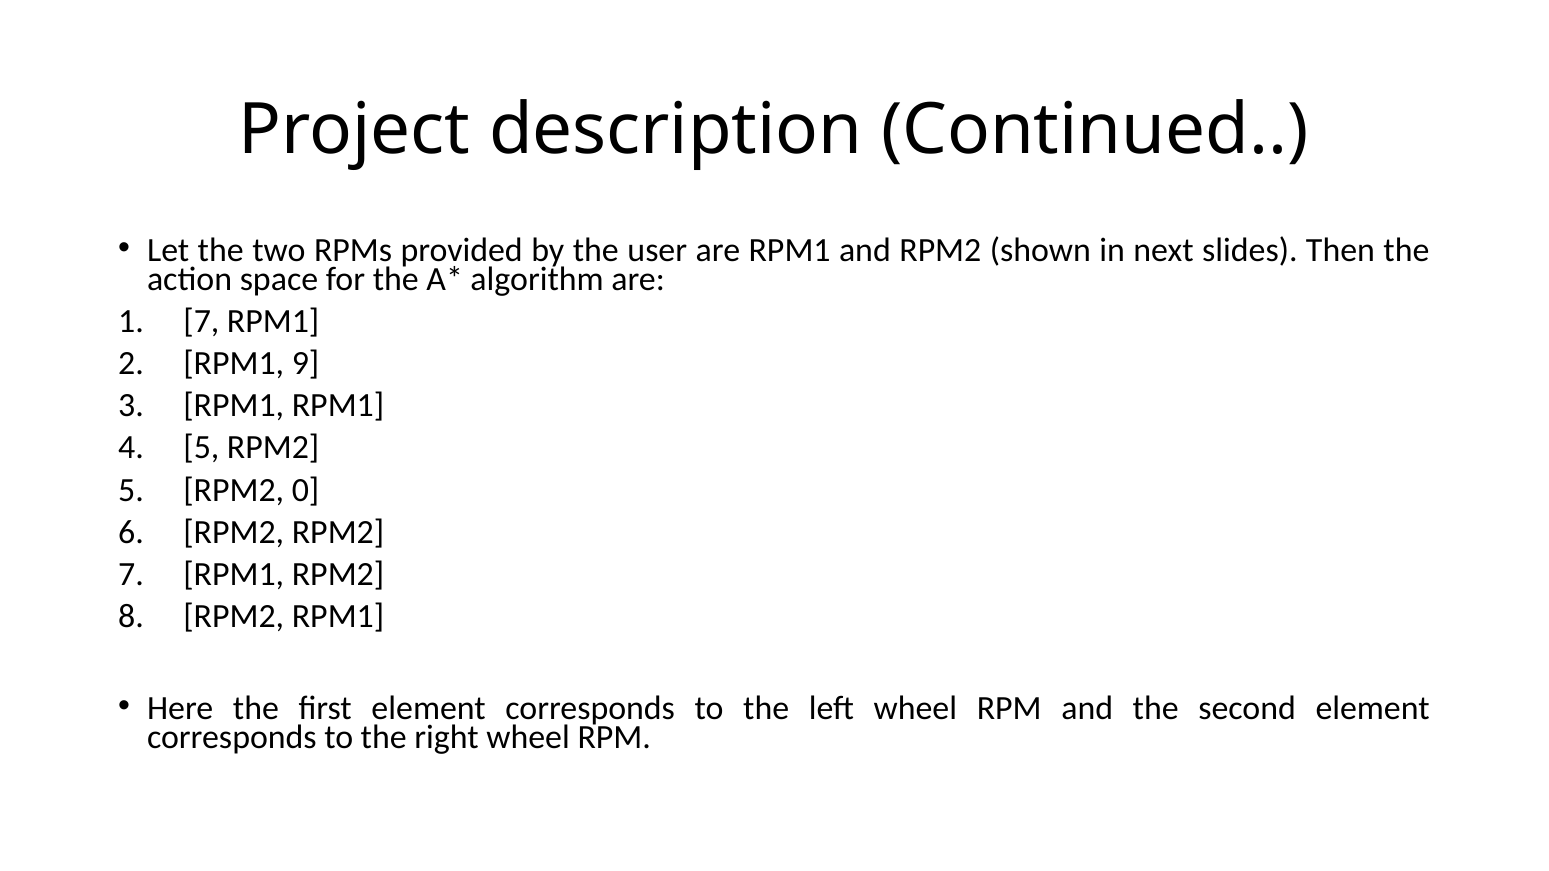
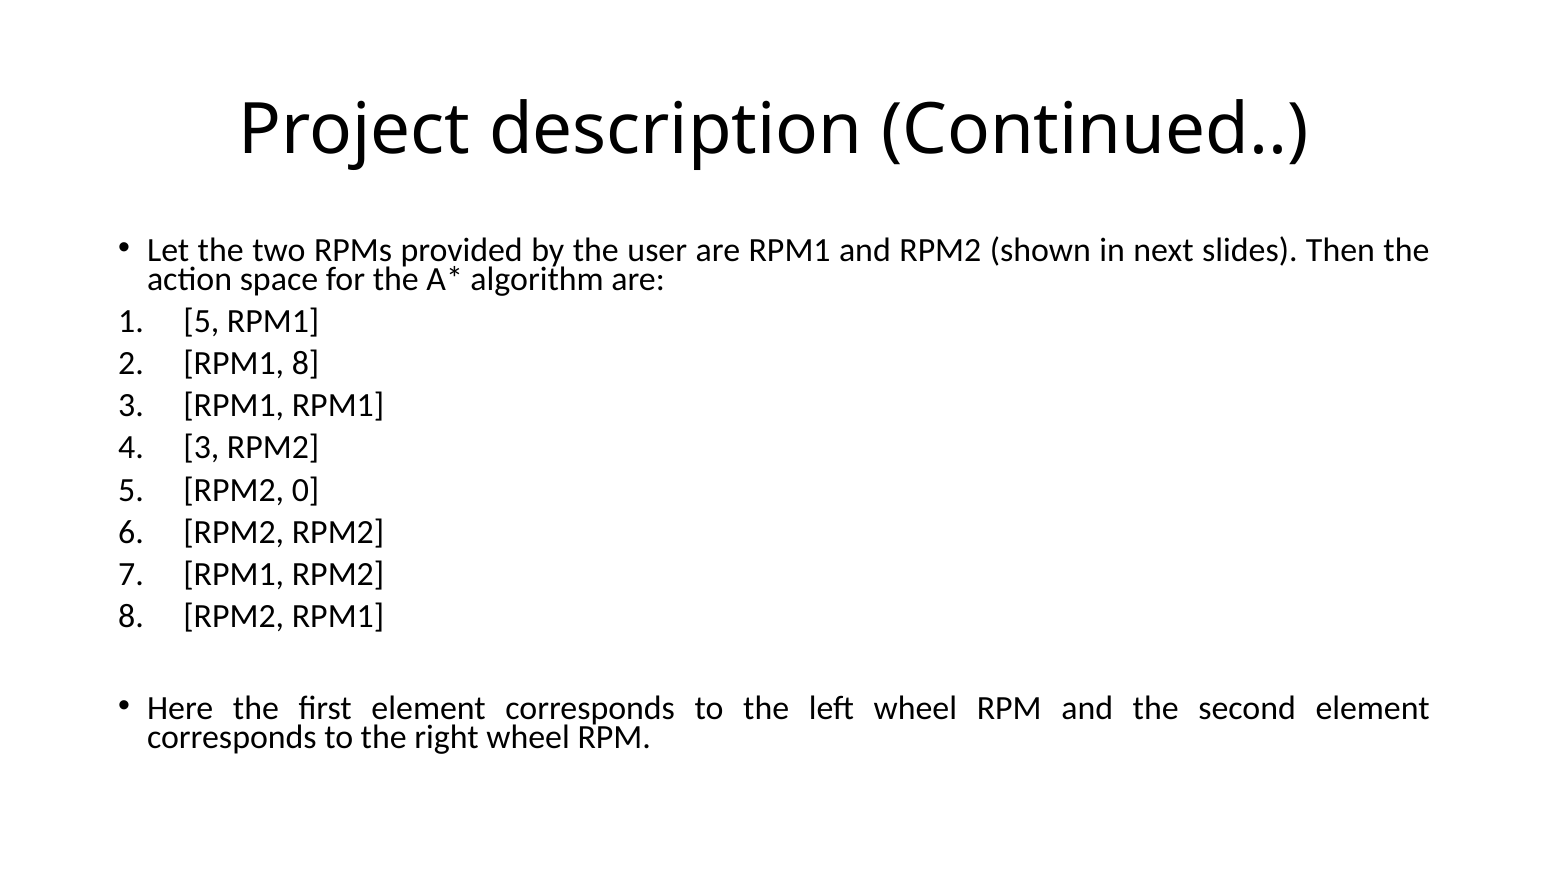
7 at (201, 321): 7 -> 5
RPM1 9: 9 -> 8
5 at (201, 448): 5 -> 3
